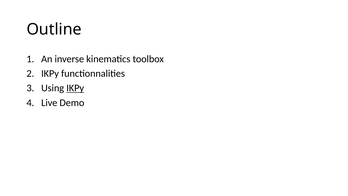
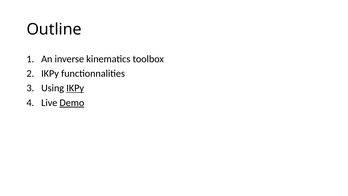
Demo underline: none -> present
